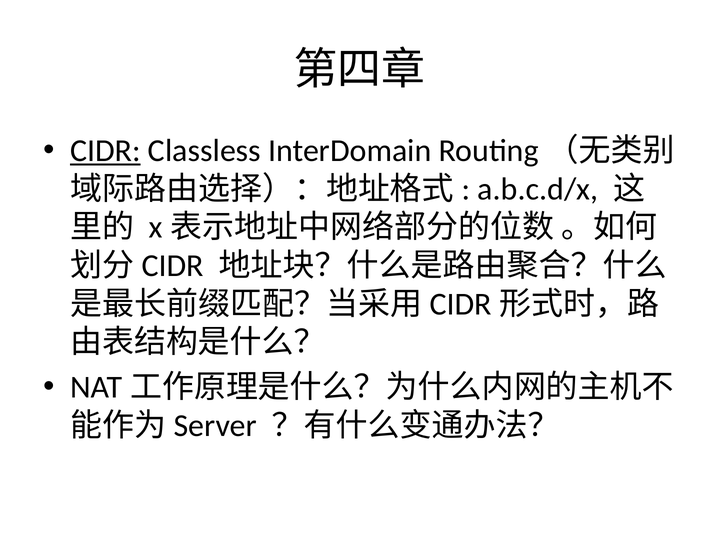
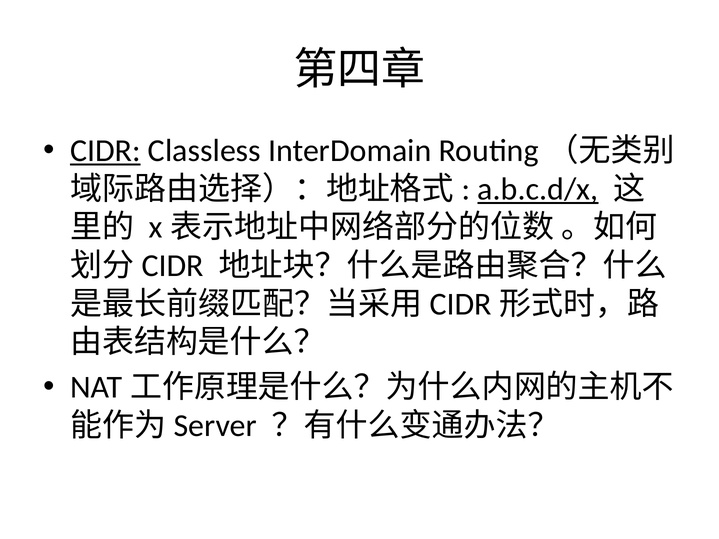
a.b.c.d/x underline: none -> present
